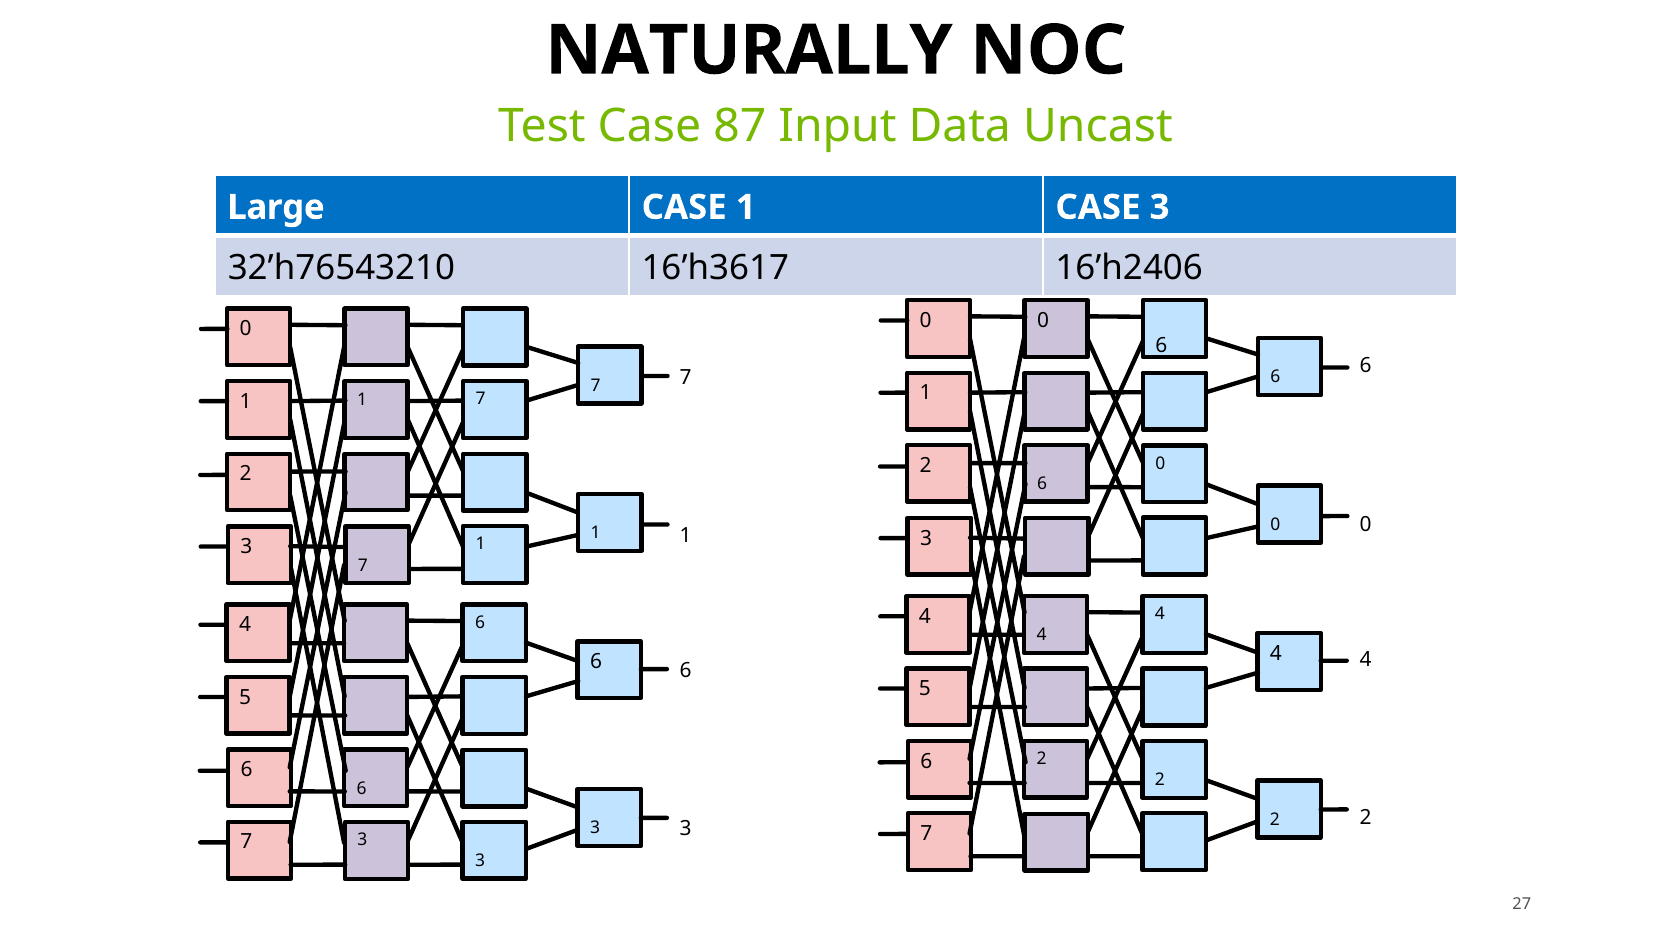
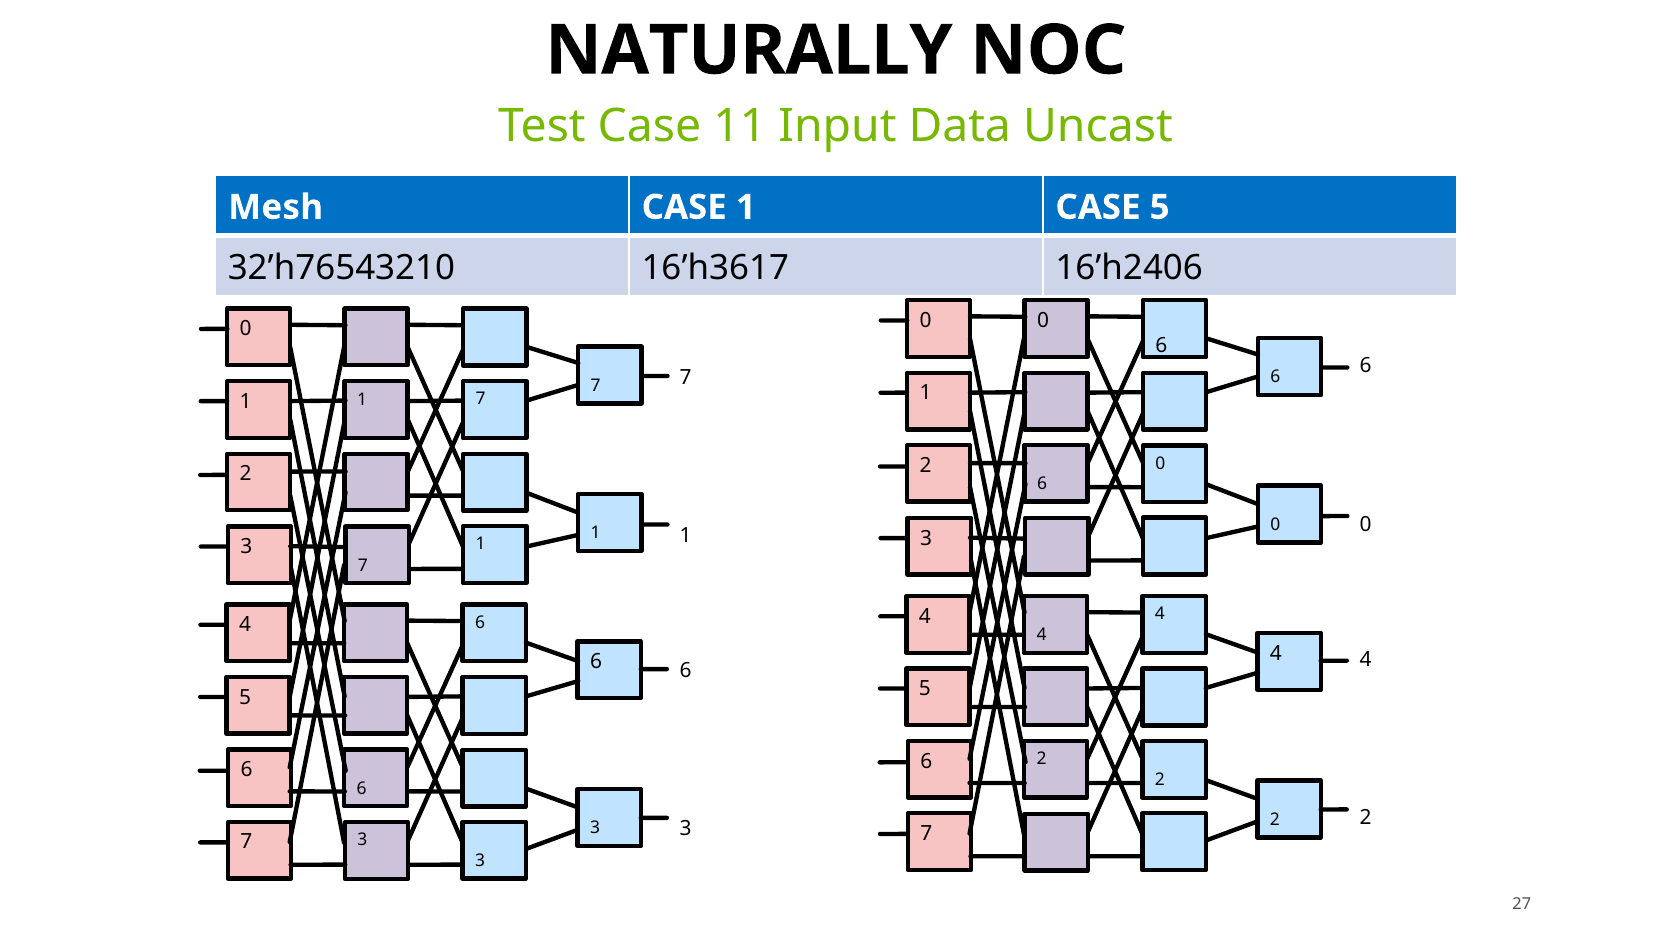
Case 87: 87 -> 11
Large: Large -> Mesh
CASE 3: 3 -> 5
